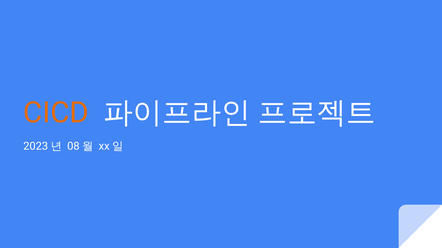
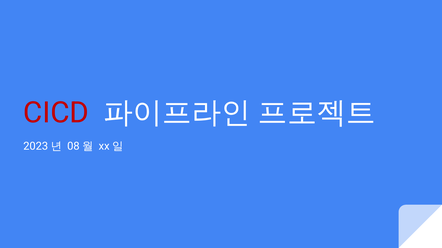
CICD colour: orange -> red
